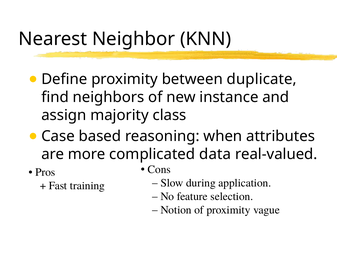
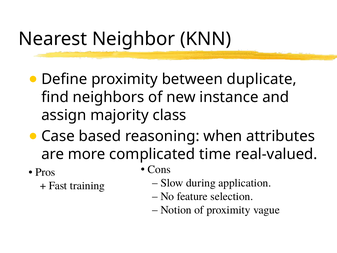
data: data -> time
